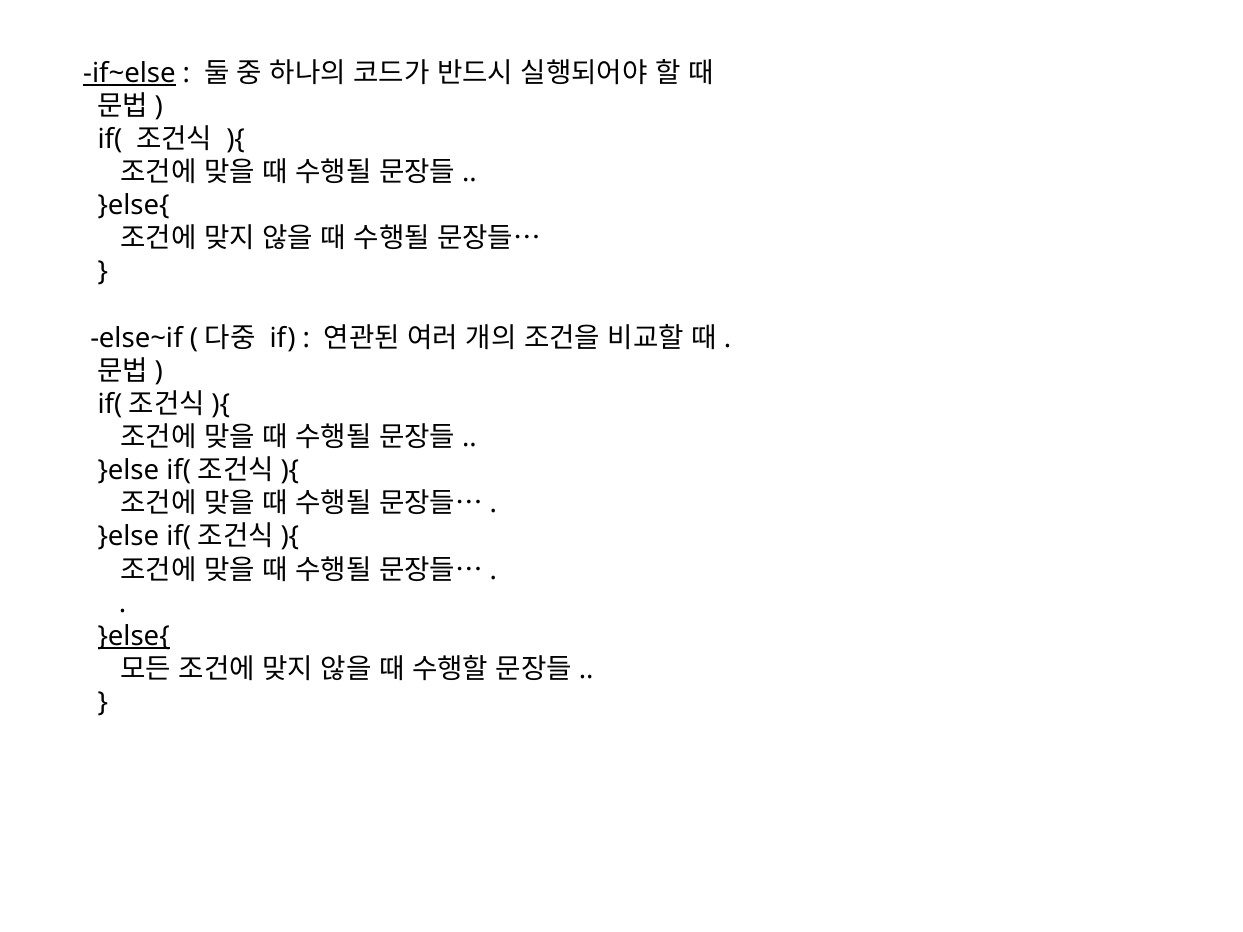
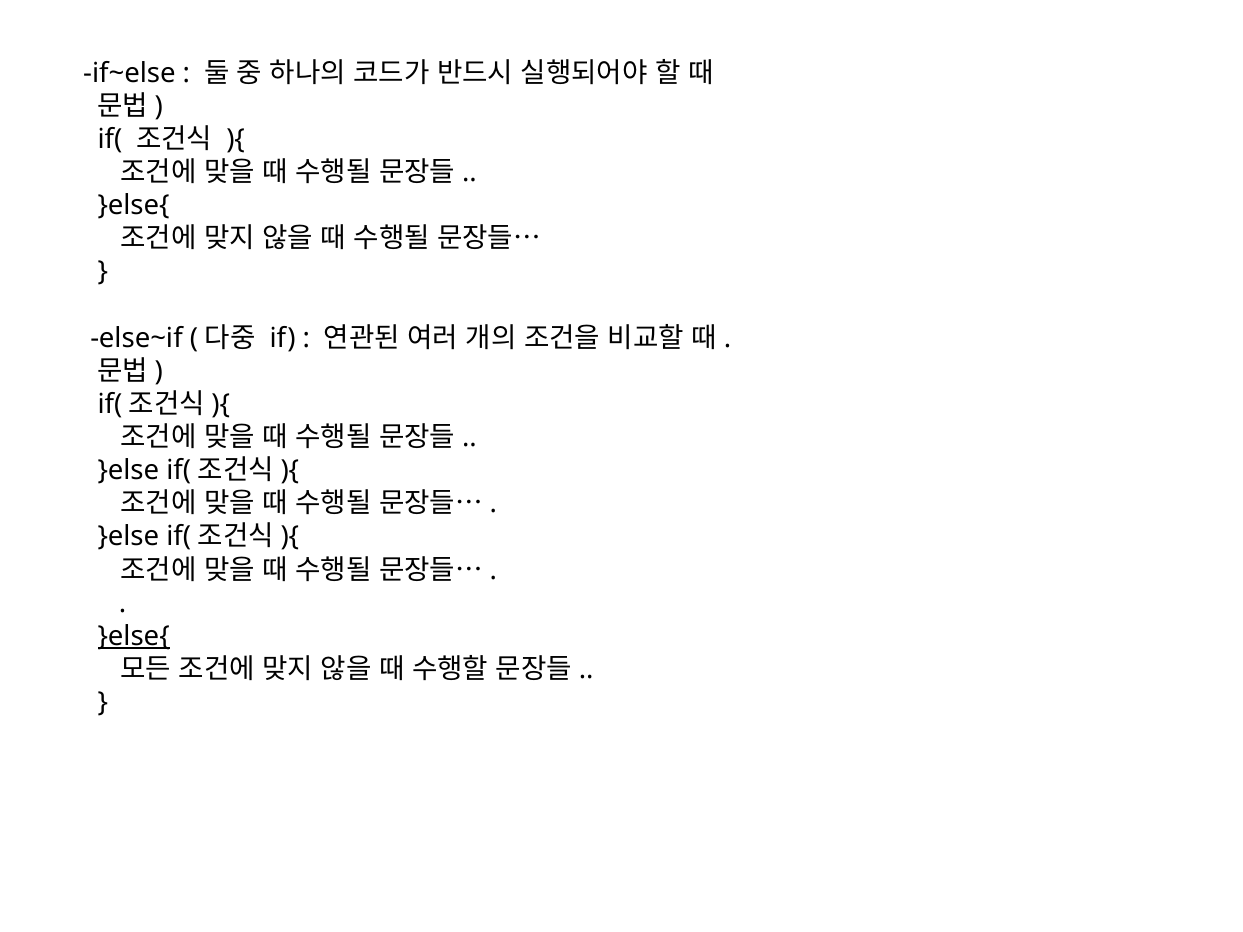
if~else underline: present -> none
